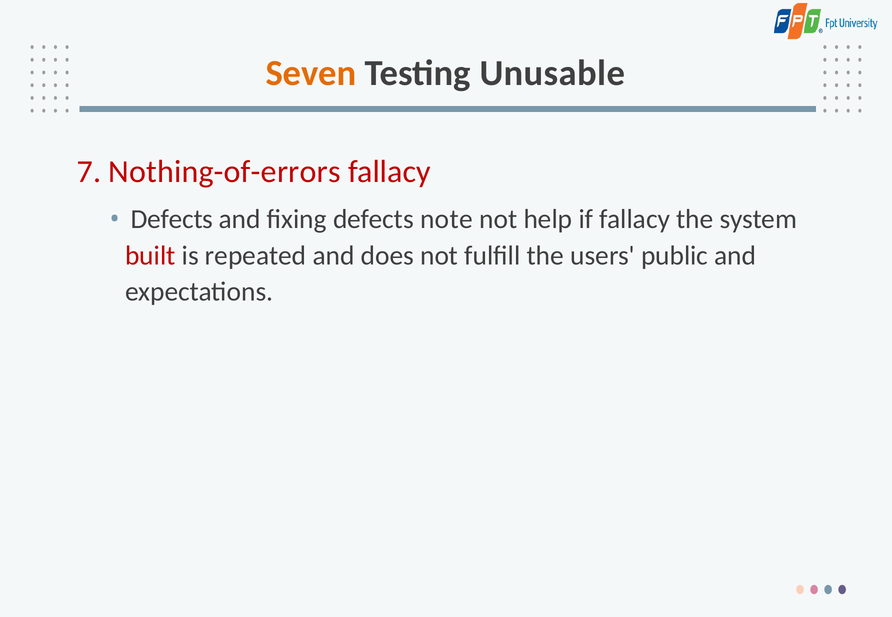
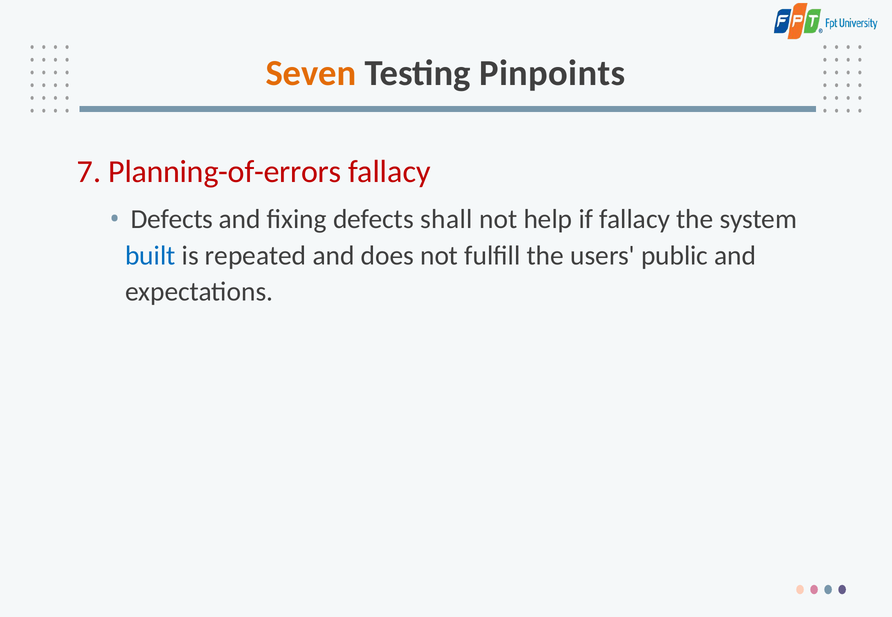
Unusable: Unusable -> Pinpoints
Nothing-of-errors: Nothing-of-errors -> Planning-of-errors
note: note -> shall
built colour: red -> blue
